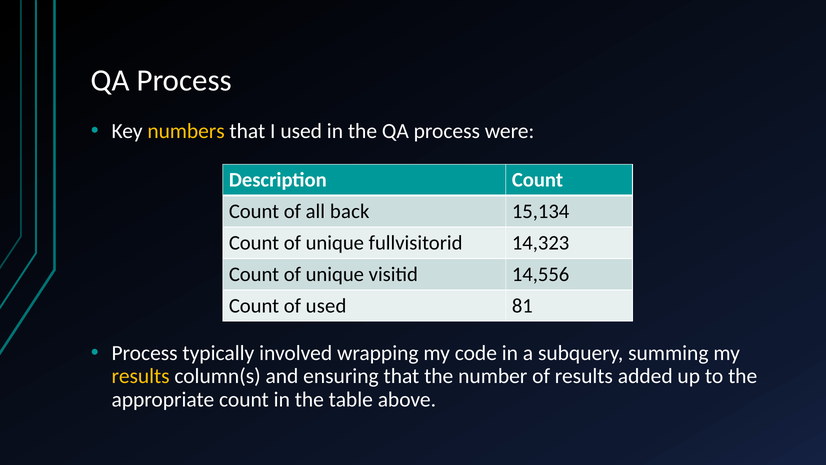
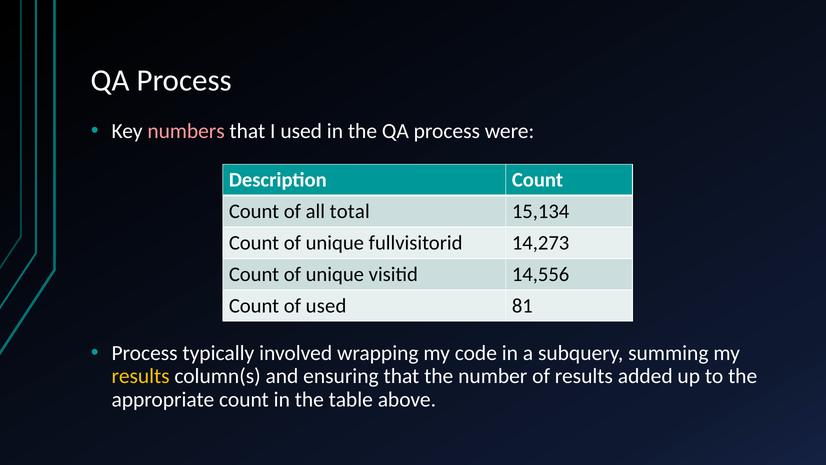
numbers colour: yellow -> pink
back: back -> total
14,323: 14,323 -> 14,273
